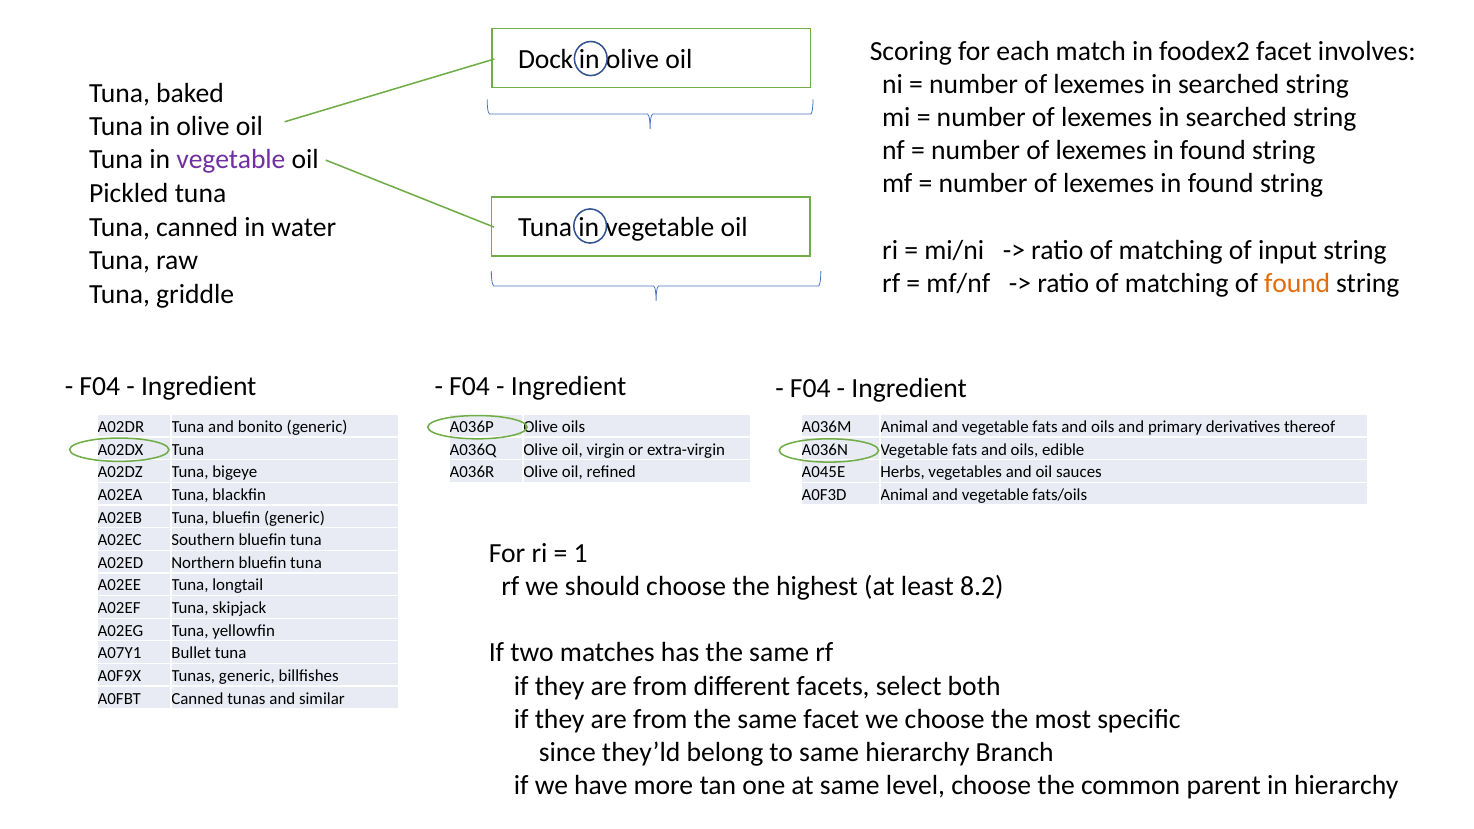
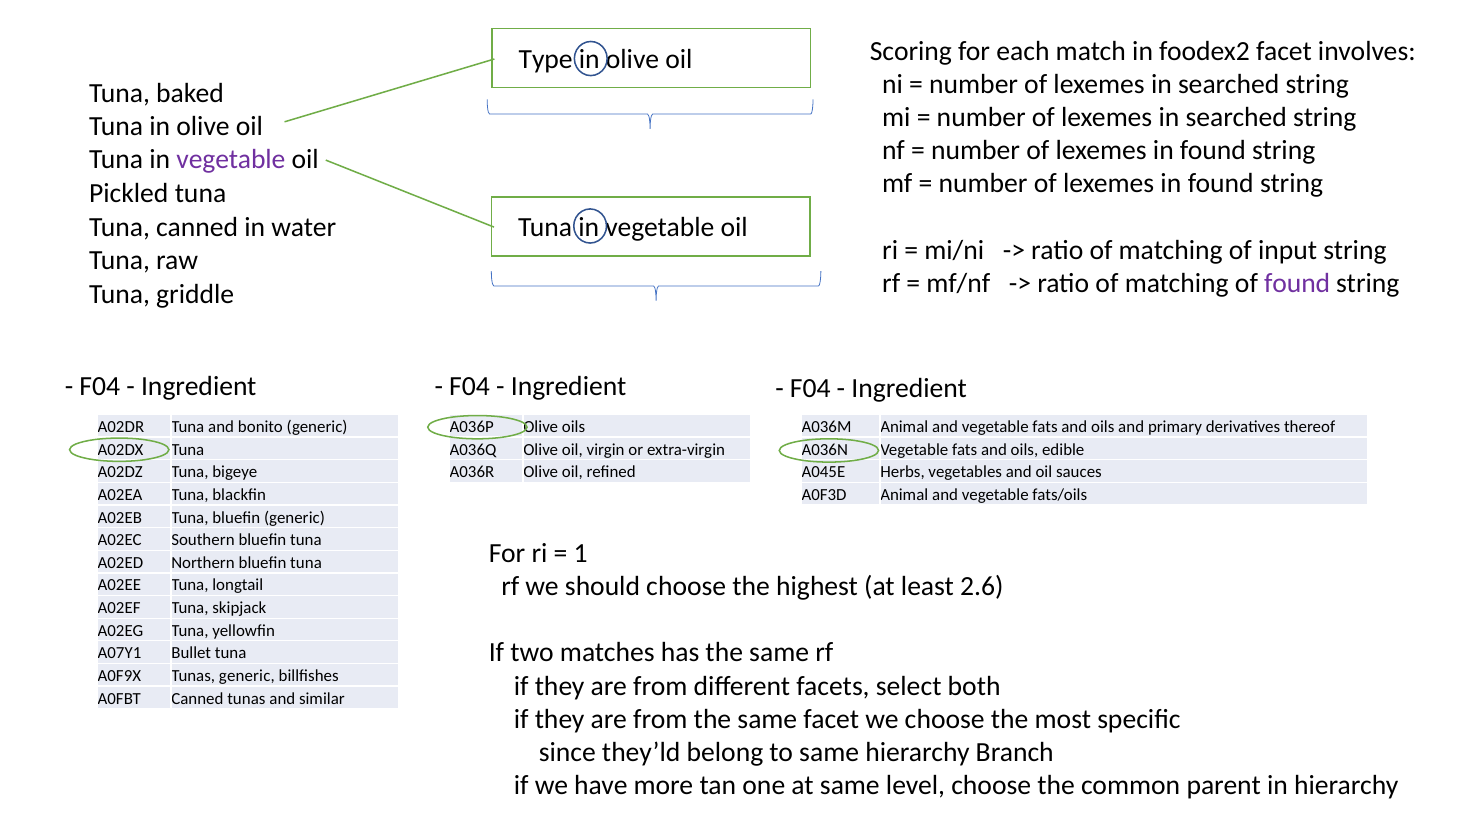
Dock: Dock -> Type
found at (1297, 283) colour: orange -> purple
8.2: 8.2 -> 2.6
